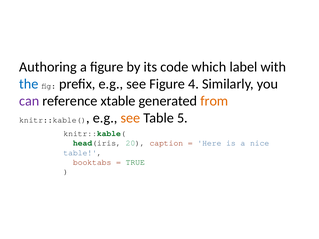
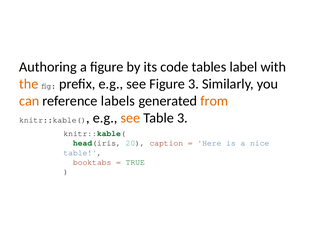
which: which -> tables
the colour: blue -> orange
Figure 4: 4 -> 3
can colour: purple -> orange
xtable: xtable -> labels
Table 5: 5 -> 3
